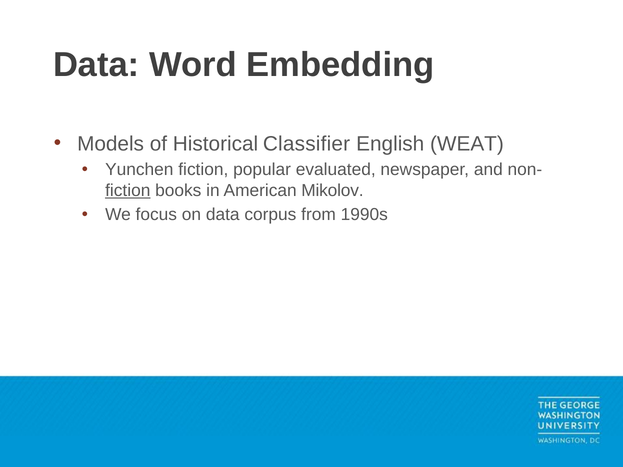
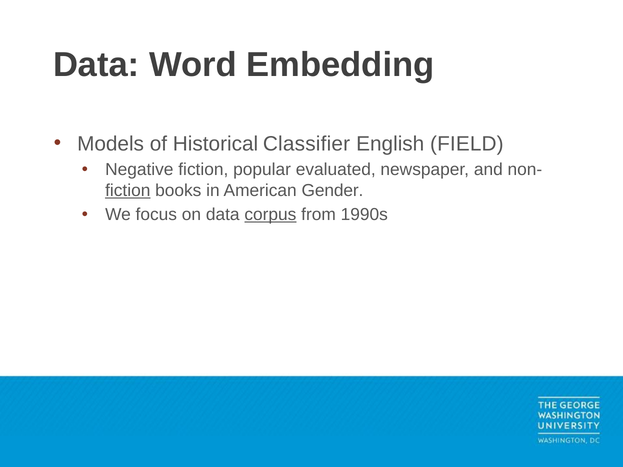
WEAT: WEAT -> FIELD
Yunchen: Yunchen -> Negative
Mikolov: Mikolov -> Gender
corpus underline: none -> present
